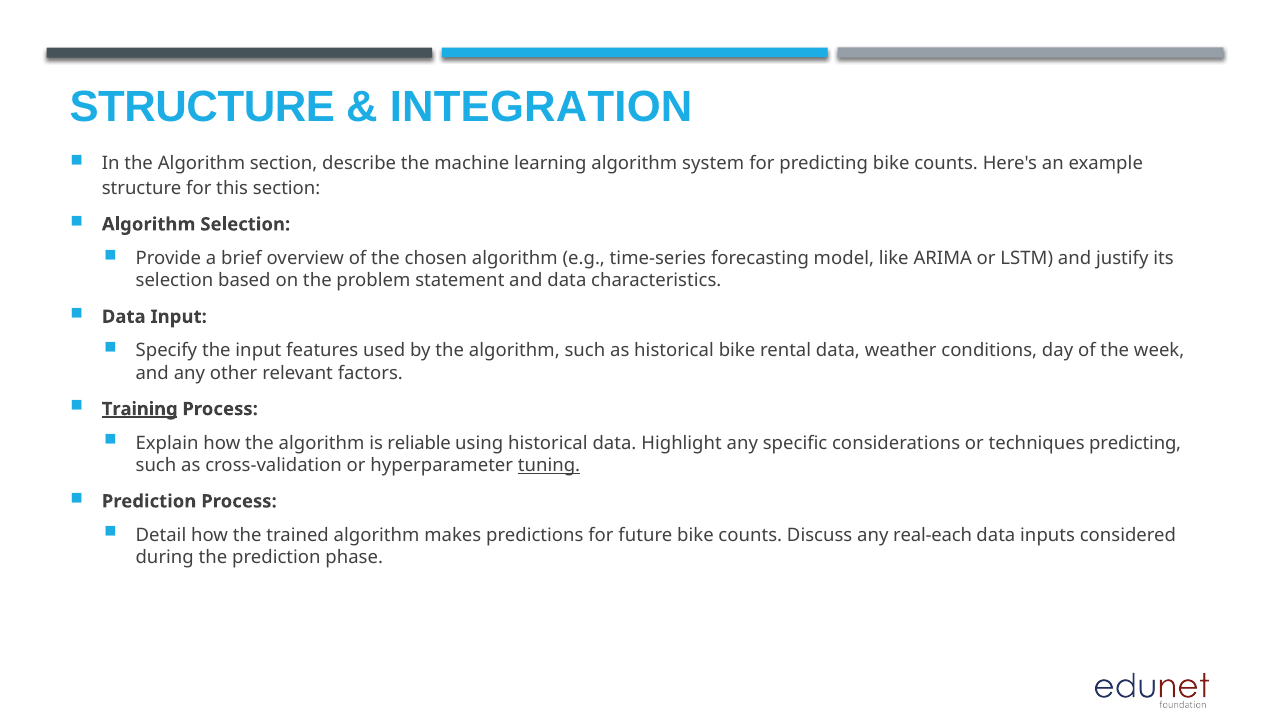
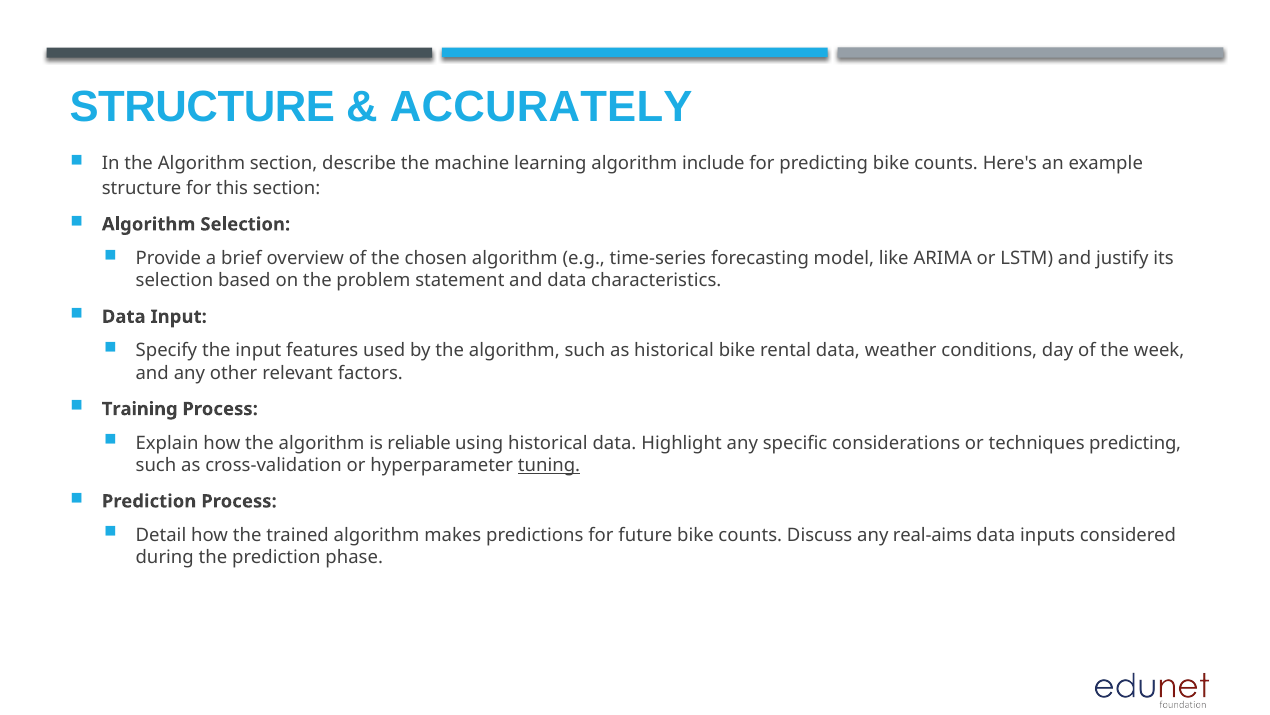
INTEGRATION: INTEGRATION -> ACCURATELY
system: system -> include
Training underline: present -> none
real-each: real-each -> real-aims
